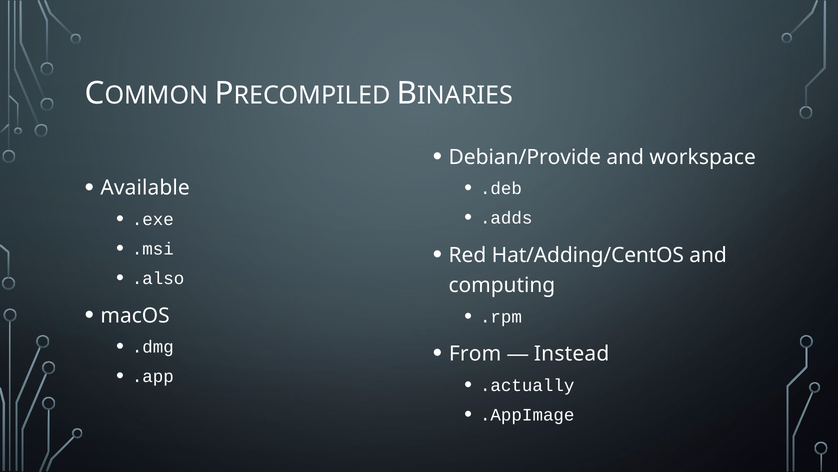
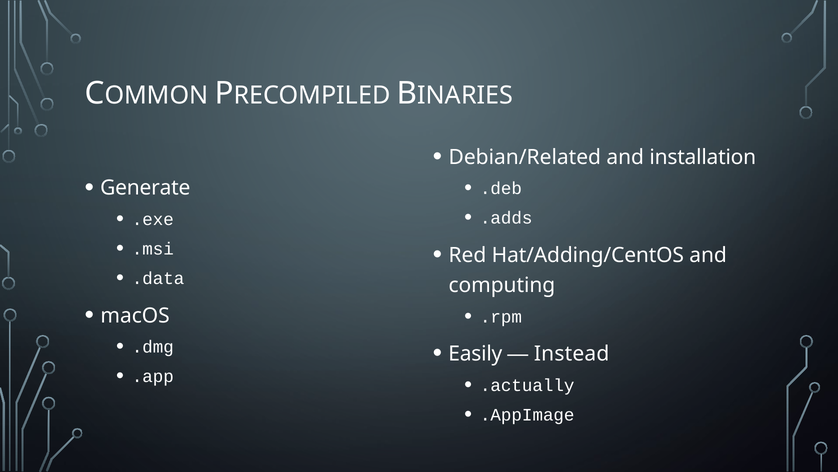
Debian/Provide: Debian/Provide -> Debian/Related
workspace: workspace -> installation
Available: Available -> Generate
.also: .also -> .data
From: From -> Easily
